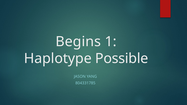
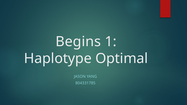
Possible: Possible -> Optimal
